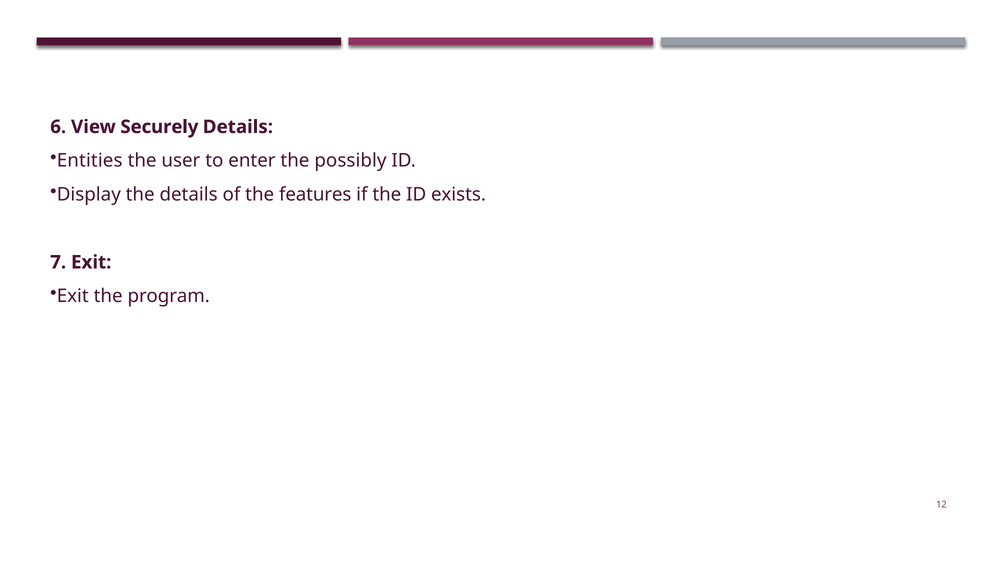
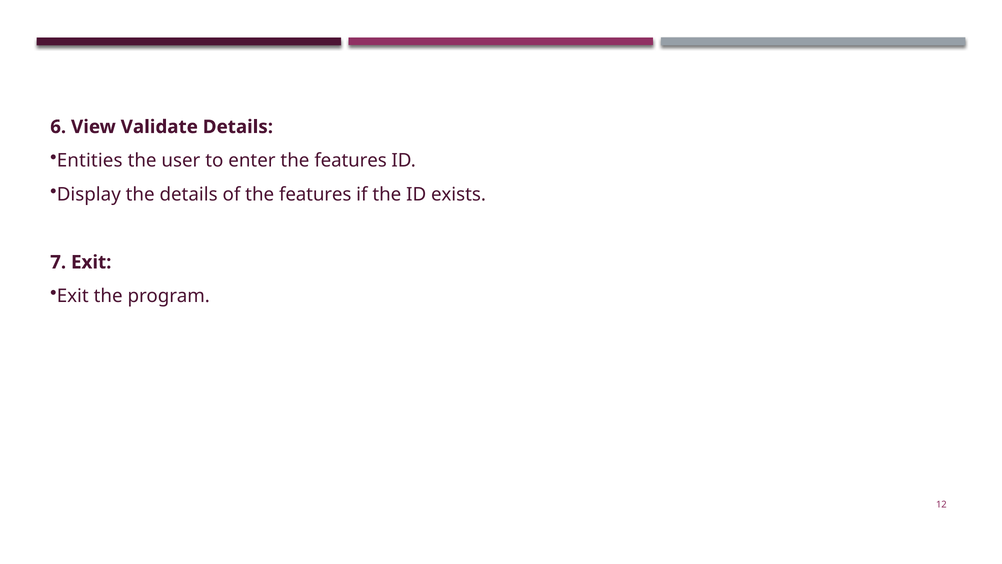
Securely: Securely -> Validate
enter the possibly: possibly -> features
